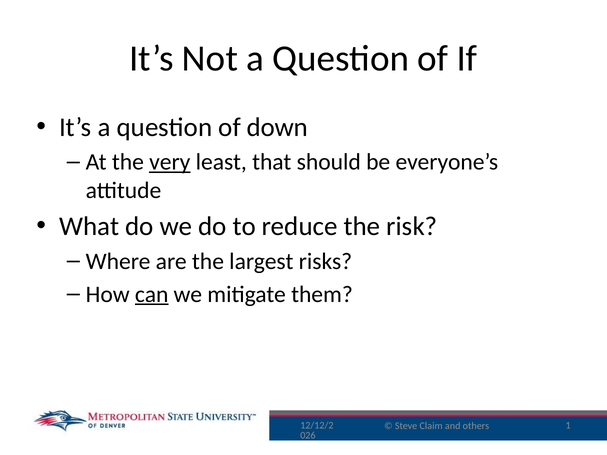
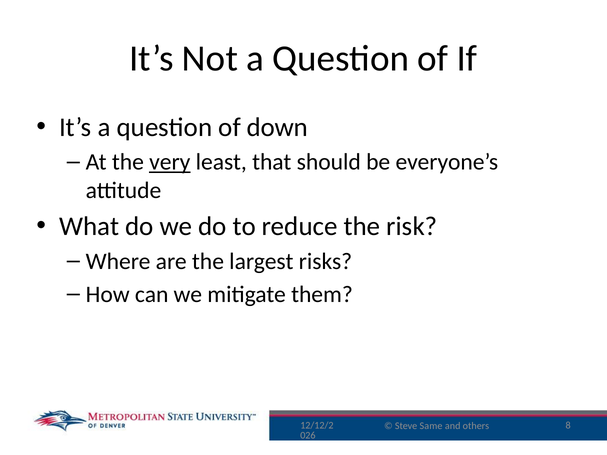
can underline: present -> none
Claim: Claim -> Same
1: 1 -> 8
